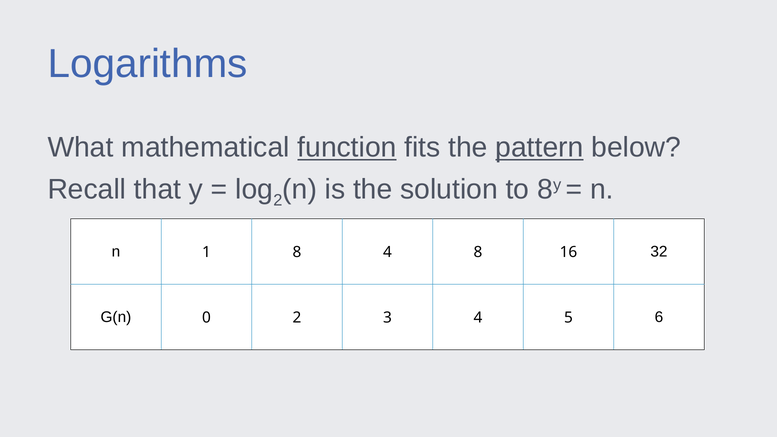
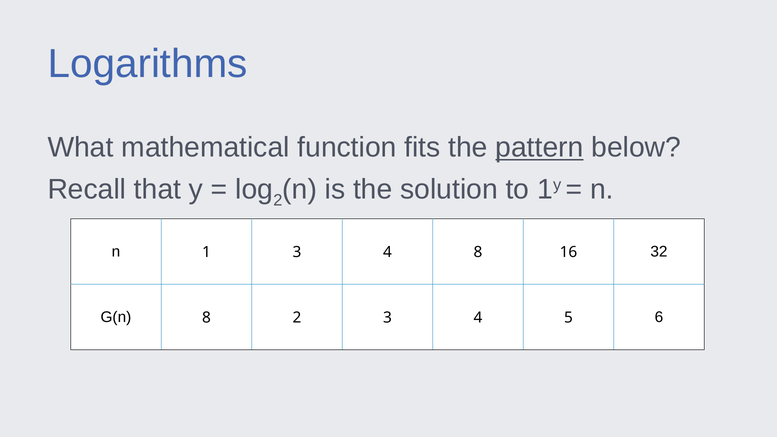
function underline: present -> none
to 8: 8 -> 1
1 8: 8 -> 3
G(n 0: 0 -> 8
